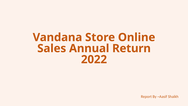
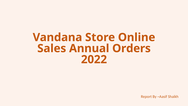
Return: Return -> Orders
